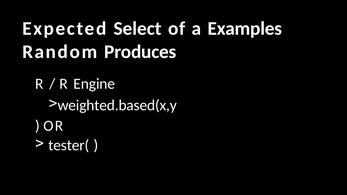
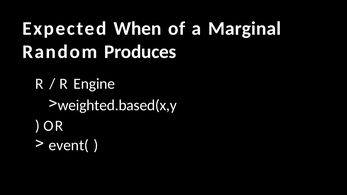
Select: Select -> When
Examples: Examples -> Marginal
tester(: tester( -> event(
